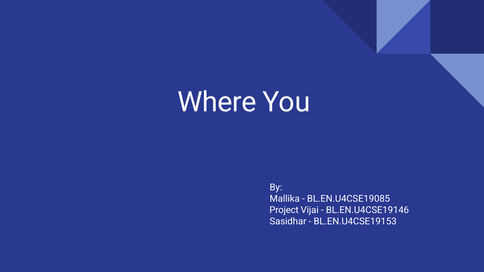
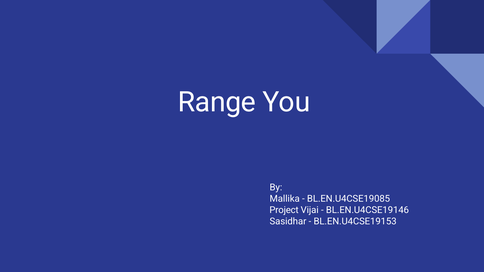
Where: Where -> Range
